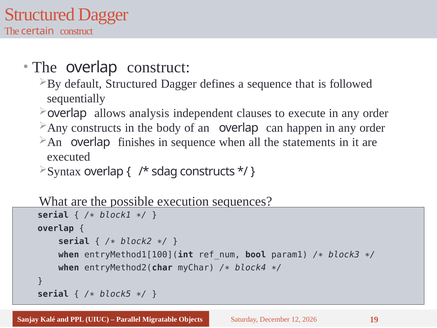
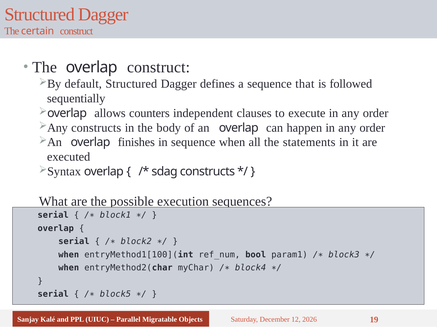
analysis: analysis -> counters
